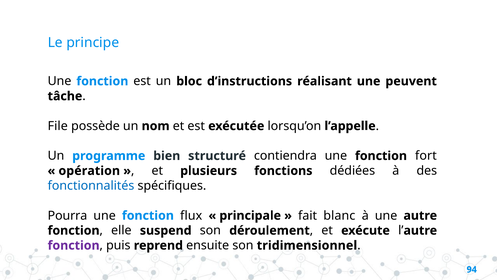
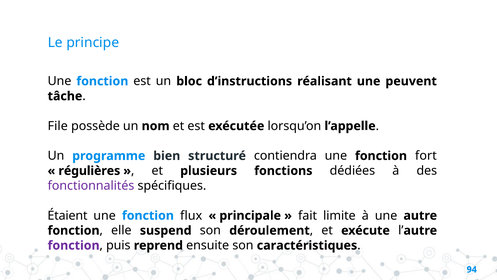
opération: opération -> régulières
fonctionnalités colour: blue -> purple
Pourra: Pourra -> Étaient
blanc: blanc -> limite
tridimensionnel: tridimensionnel -> caractéristiques
